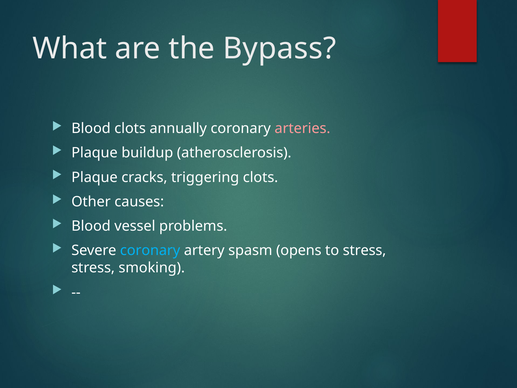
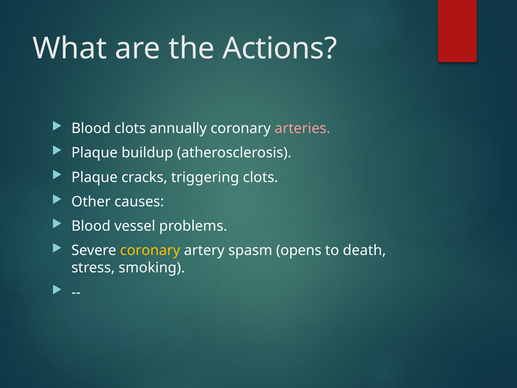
Bypass: Bypass -> Actions
coronary at (150, 250) colour: light blue -> yellow
to stress: stress -> death
